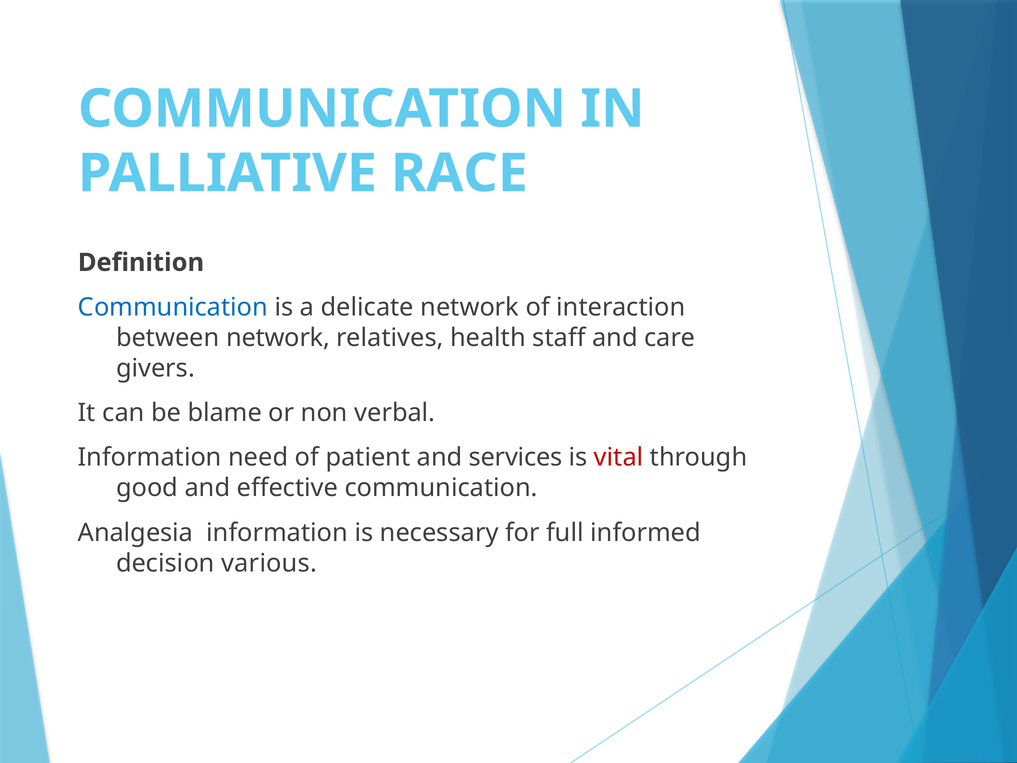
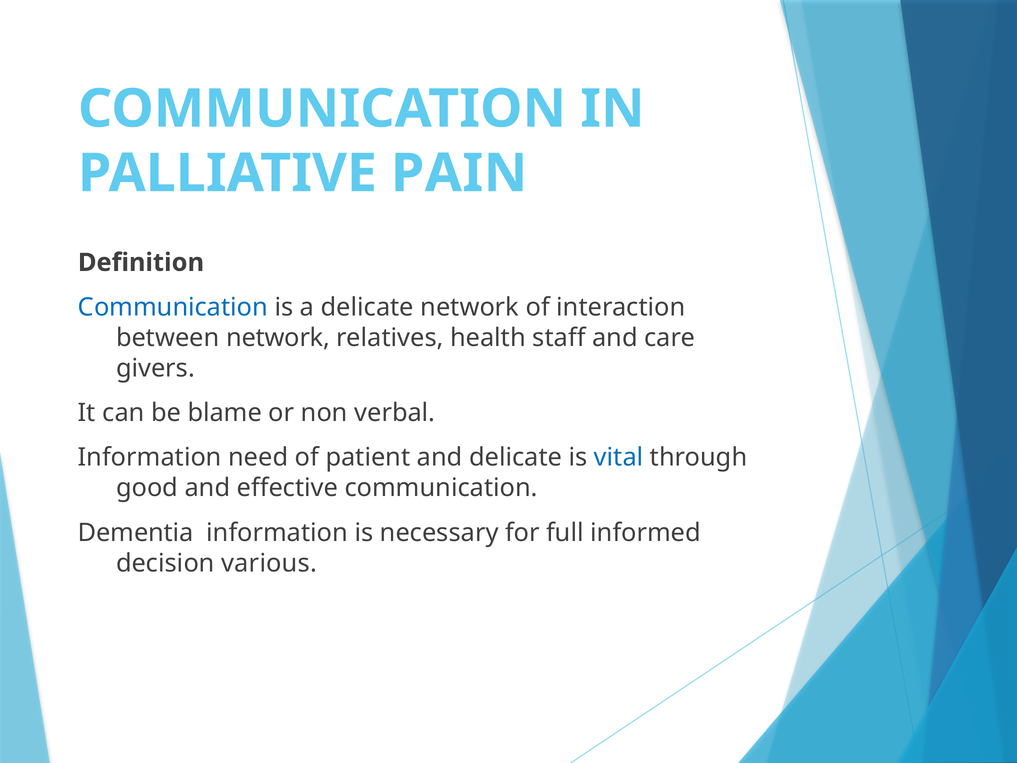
RACE: RACE -> PAIN
and services: services -> delicate
vital colour: red -> blue
Analgesia: Analgesia -> Dementia
